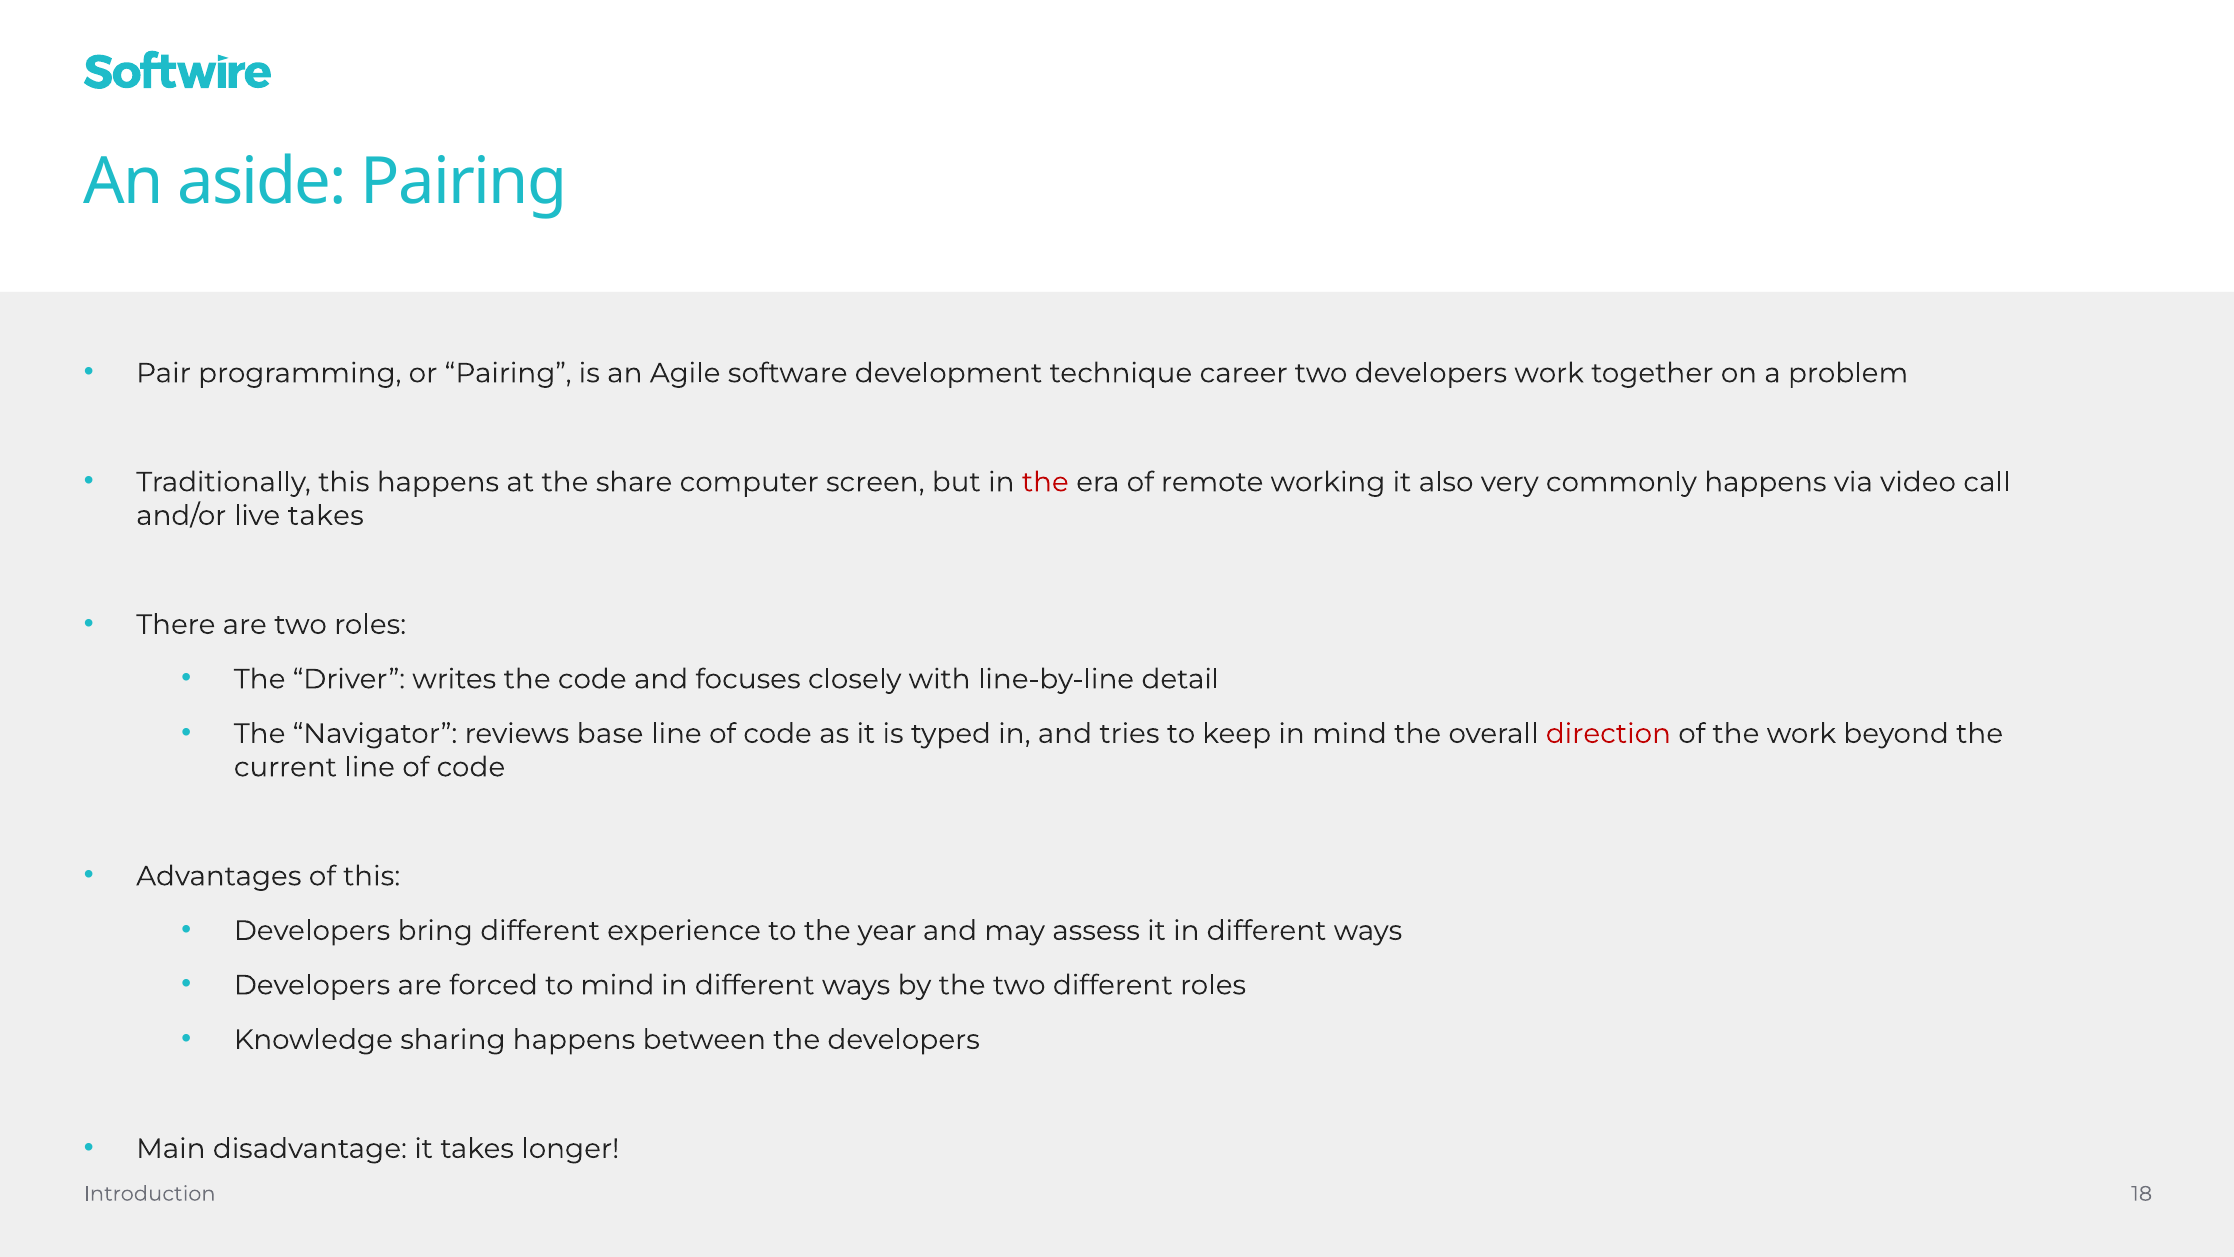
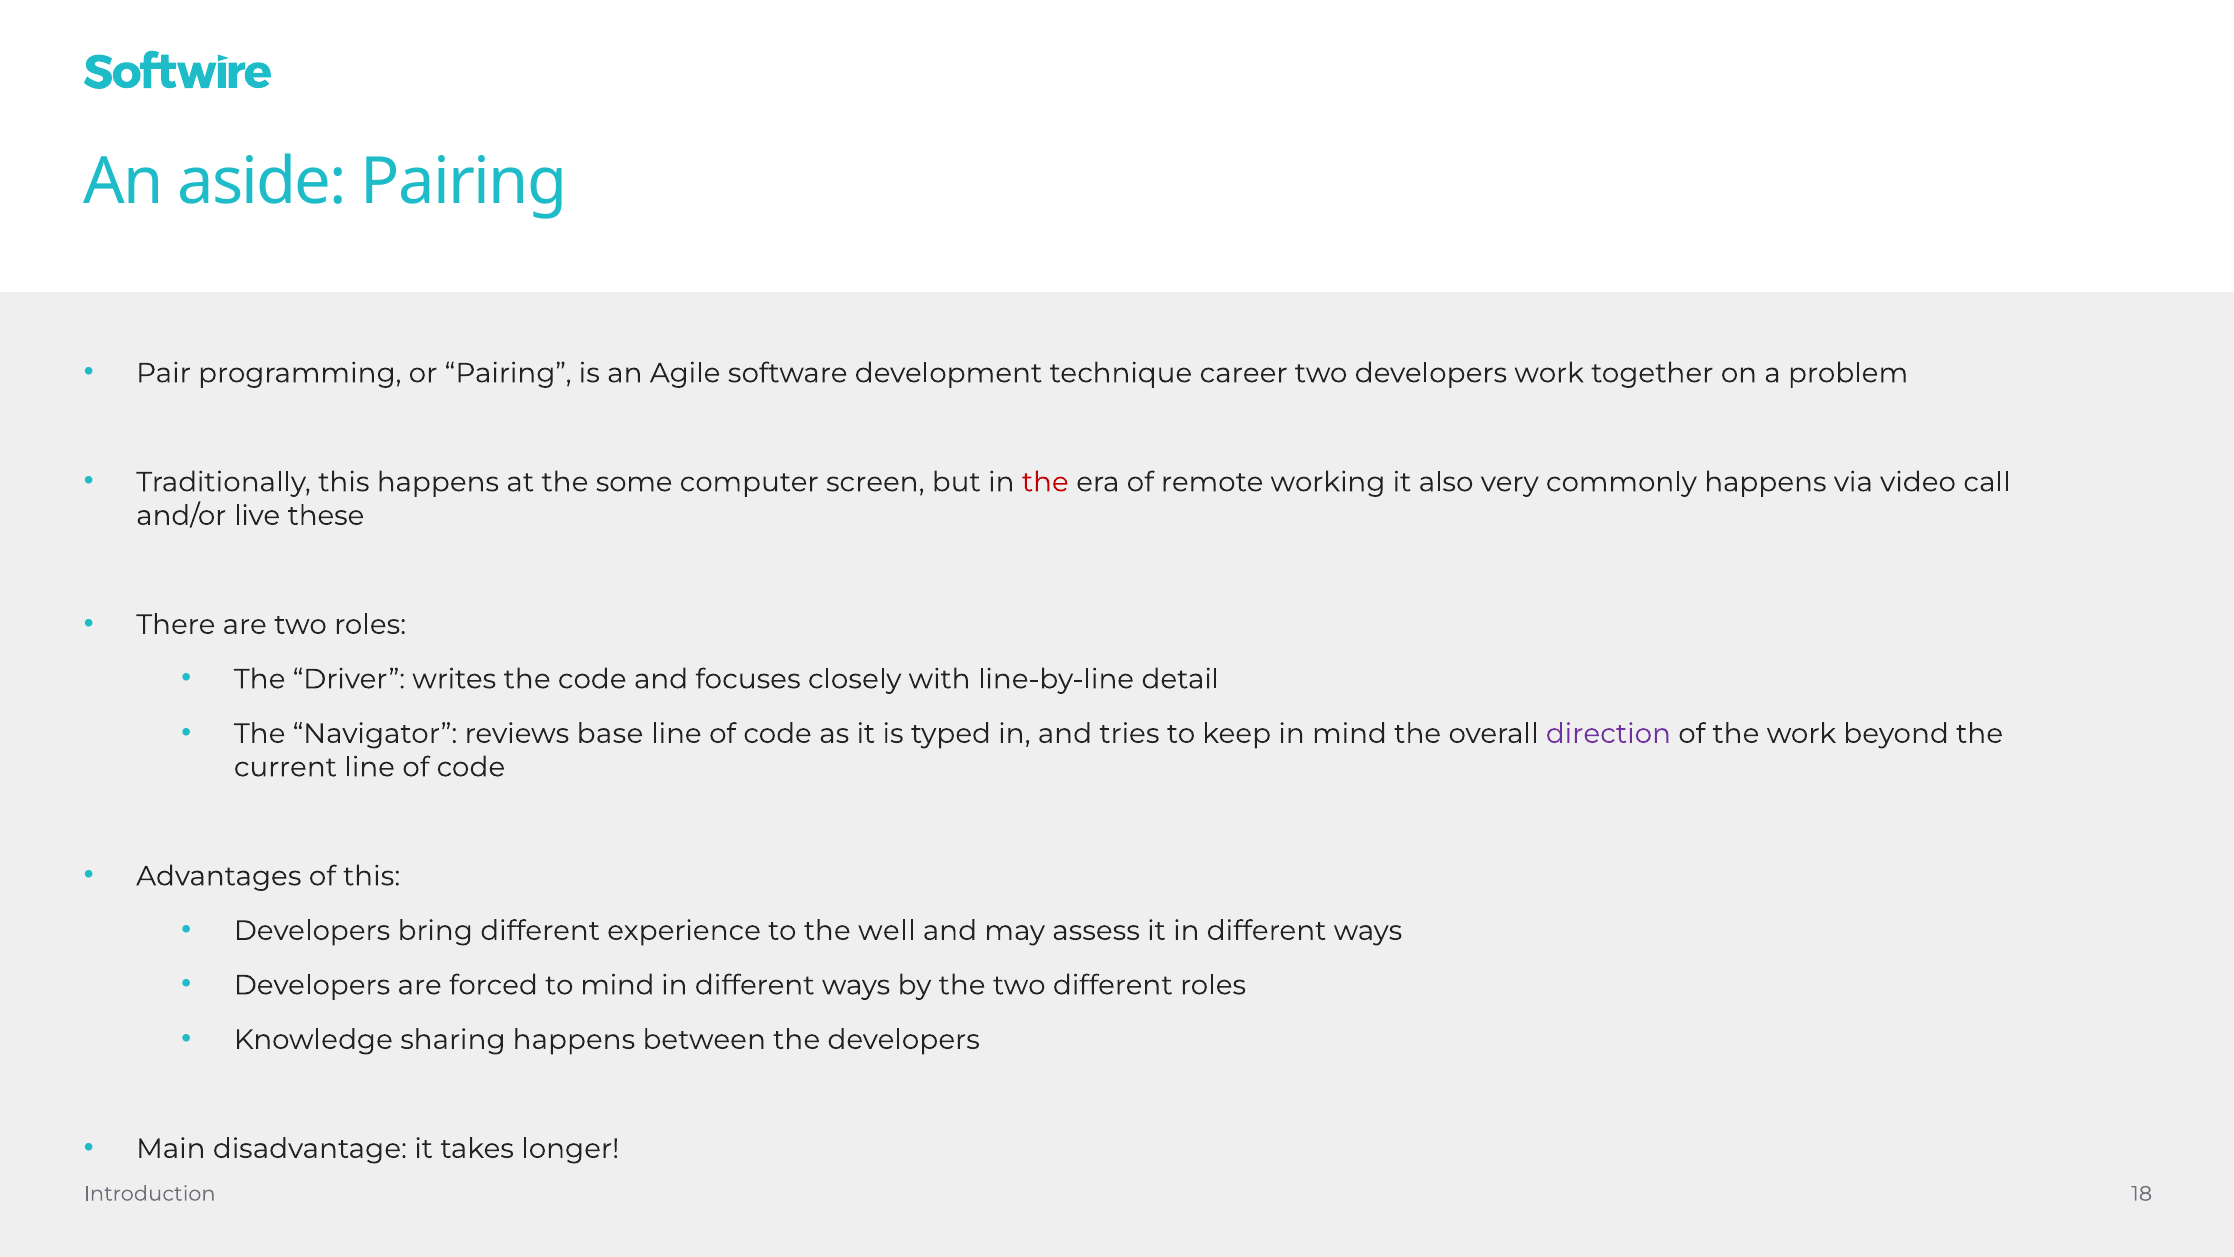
share: share -> some
live takes: takes -> these
direction colour: red -> purple
year: year -> well
